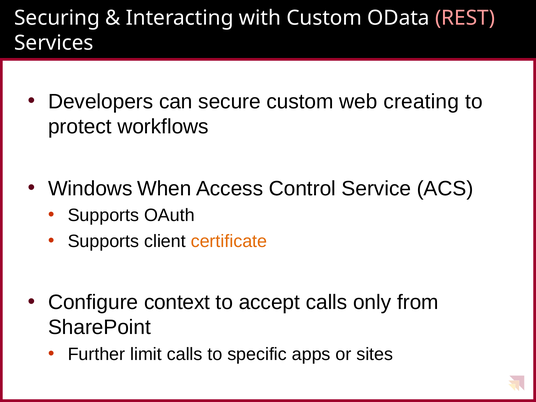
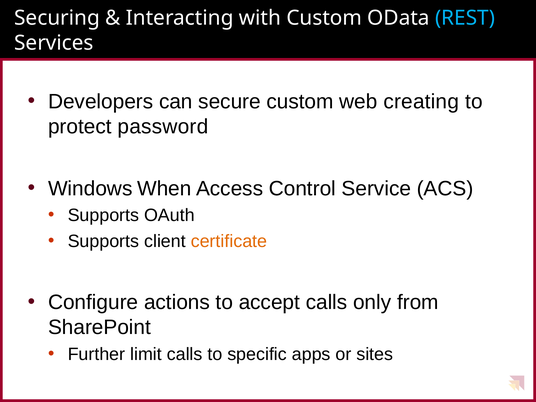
REST colour: pink -> light blue
workflows: workflows -> password
context: context -> actions
